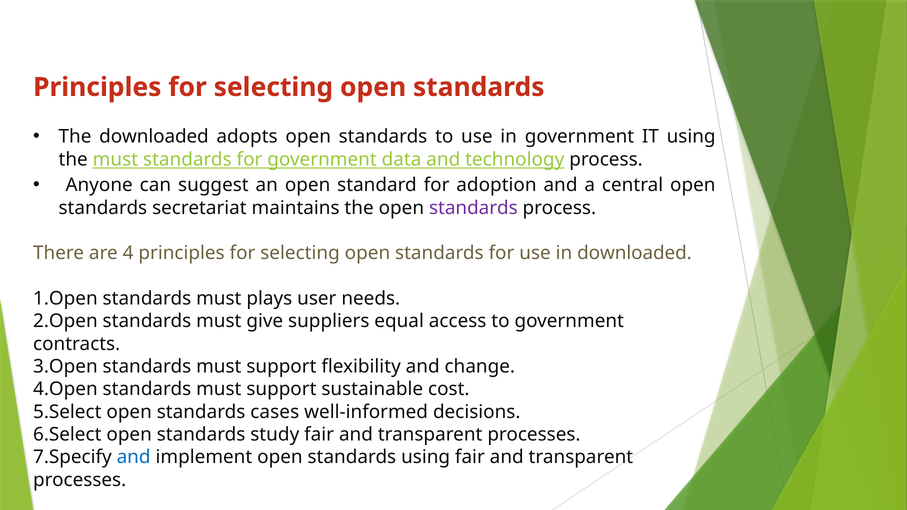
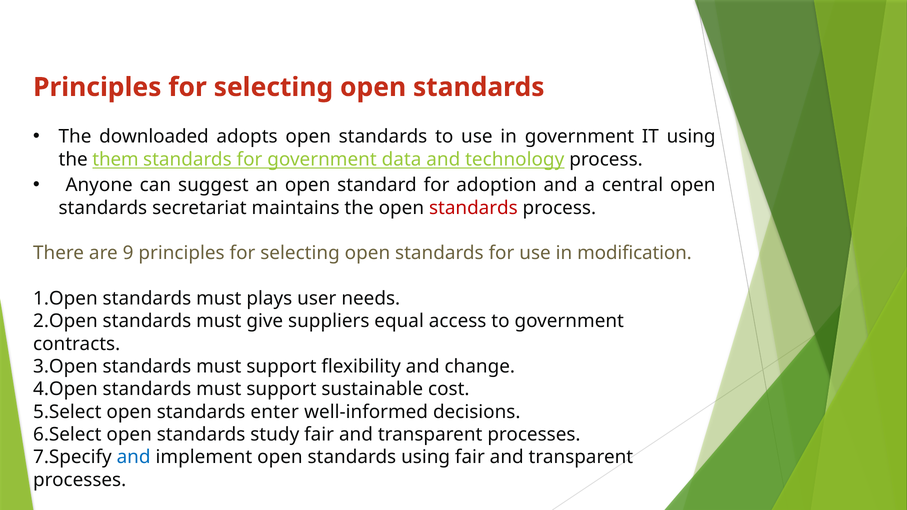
the must: must -> them
standards at (473, 208) colour: purple -> red
4: 4 -> 9
in downloaded: downloaded -> modification
cases: cases -> enter
